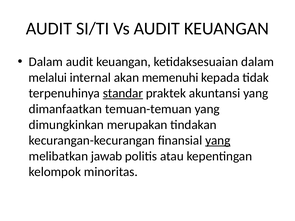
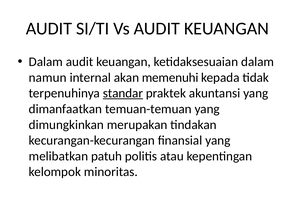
melalui: melalui -> namun
yang at (218, 141) underline: present -> none
jawab: jawab -> patuh
